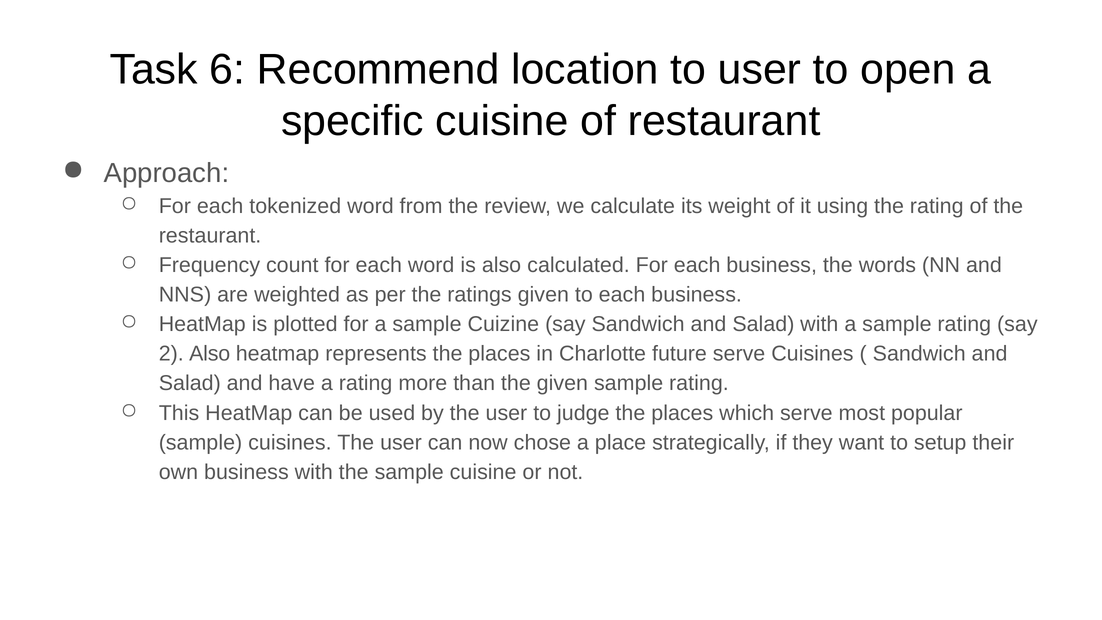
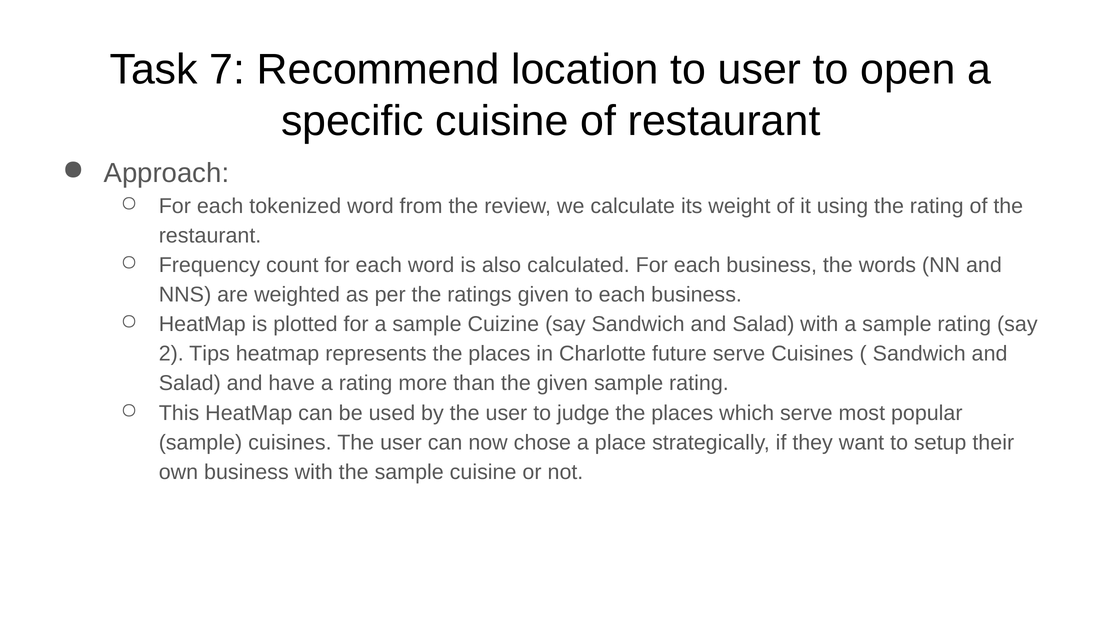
6: 6 -> 7
2 Also: Also -> Tips
